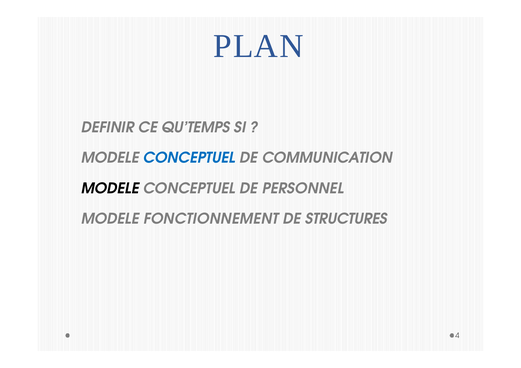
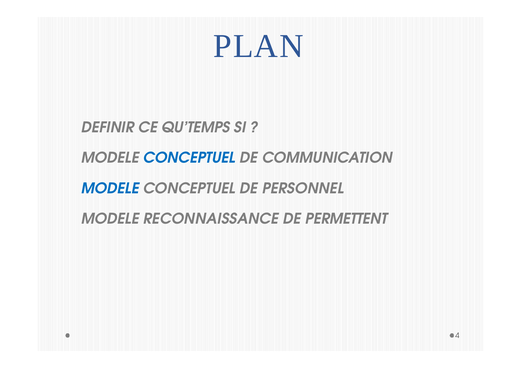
MODELE at (110, 189) colour: black -> blue
FONCTIONNEMENT: FONCTIONNEMENT -> RECONNAISSANCE
STRUCTURES: STRUCTURES -> PERMETTENT
